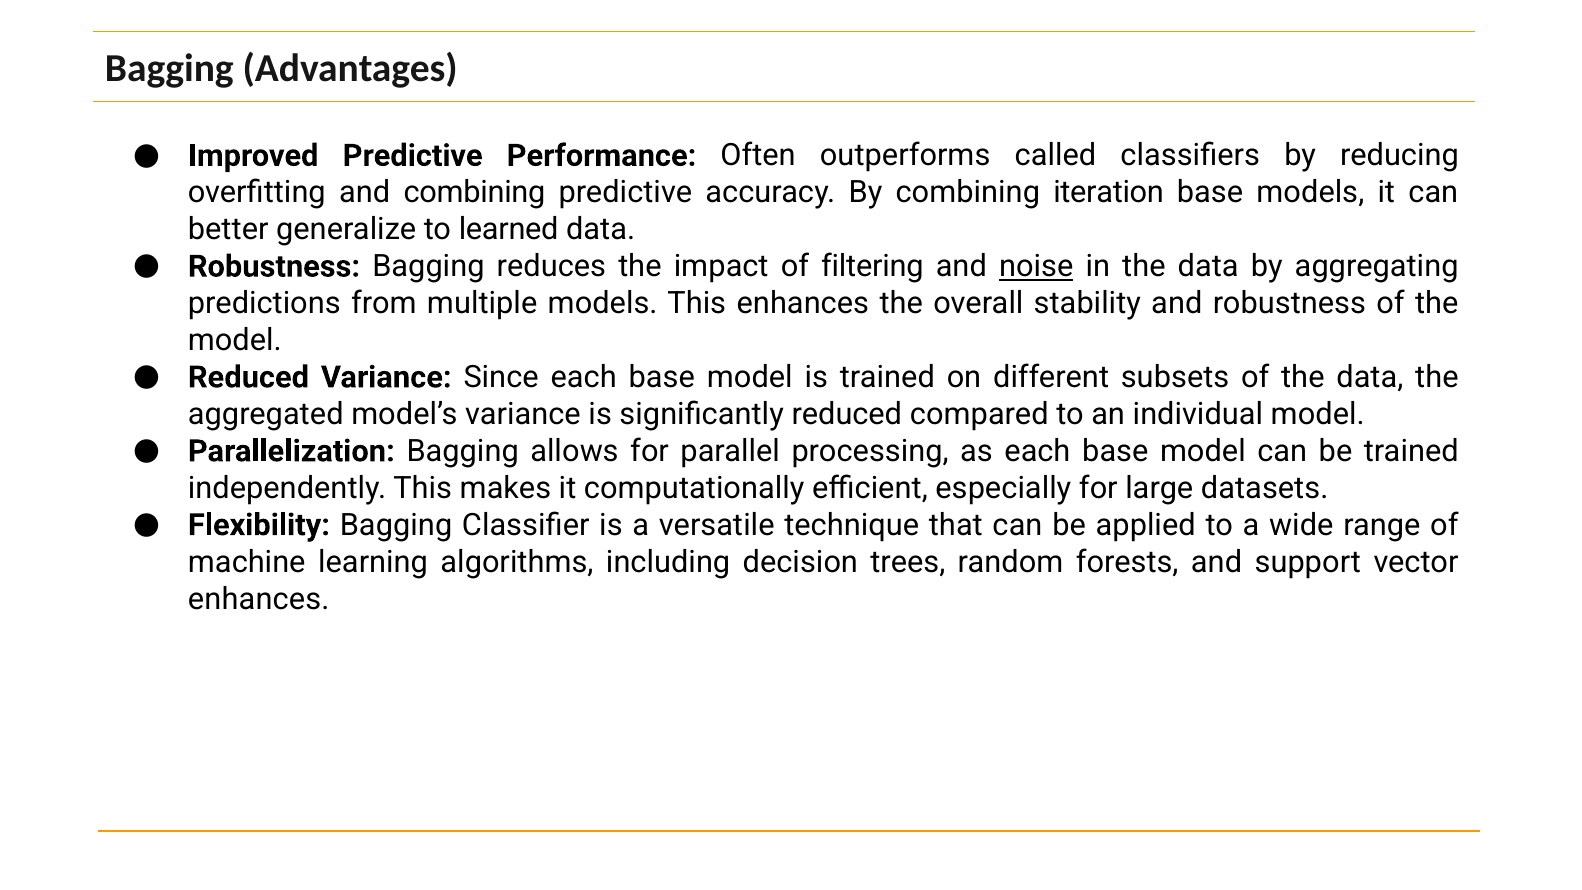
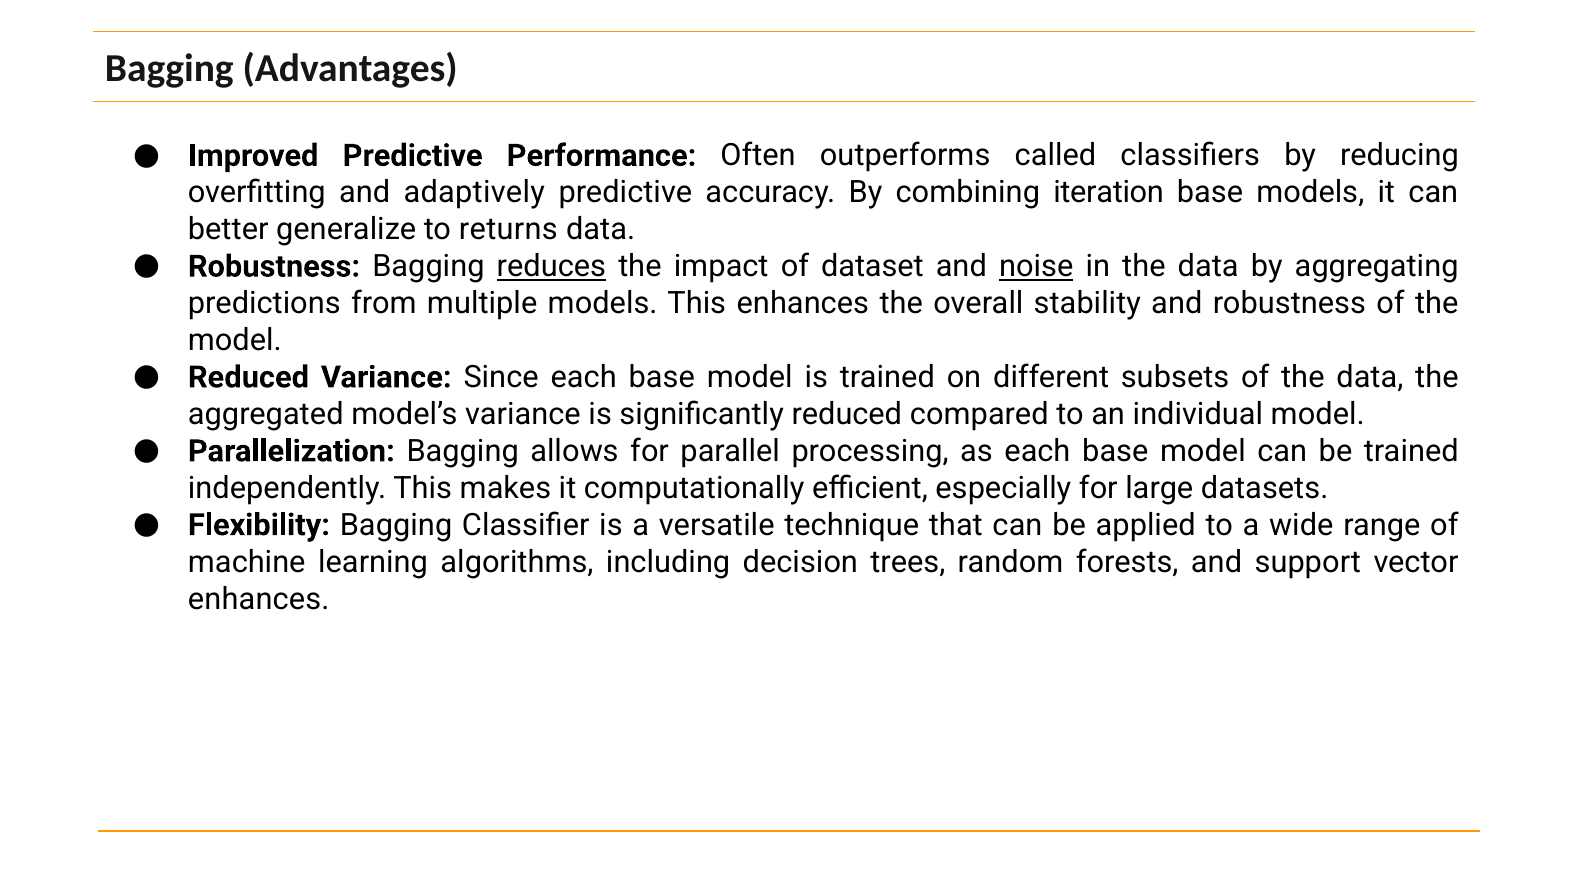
and combining: combining -> adaptively
learned: learned -> returns
reduces underline: none -> present
filtering: filtering -> dataset
